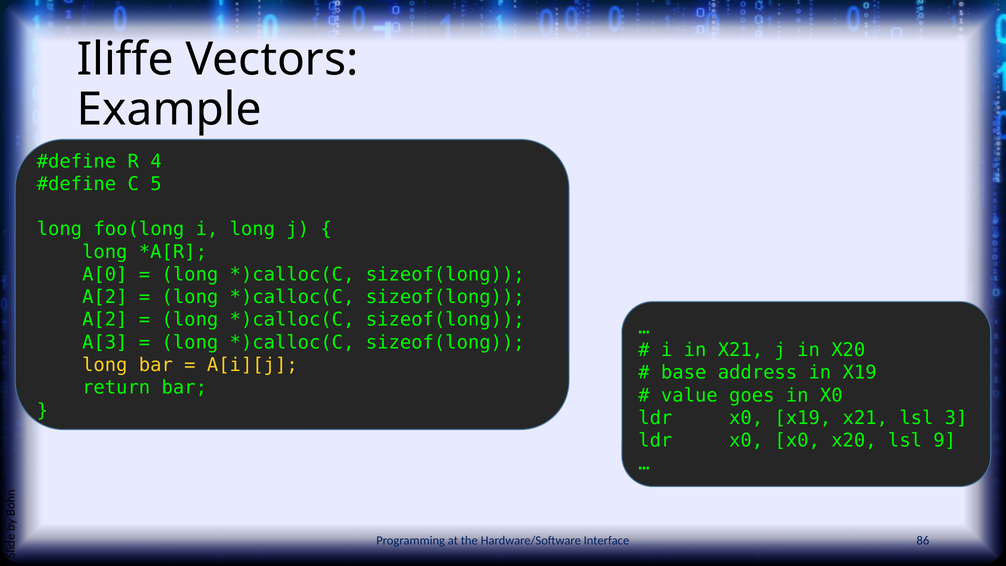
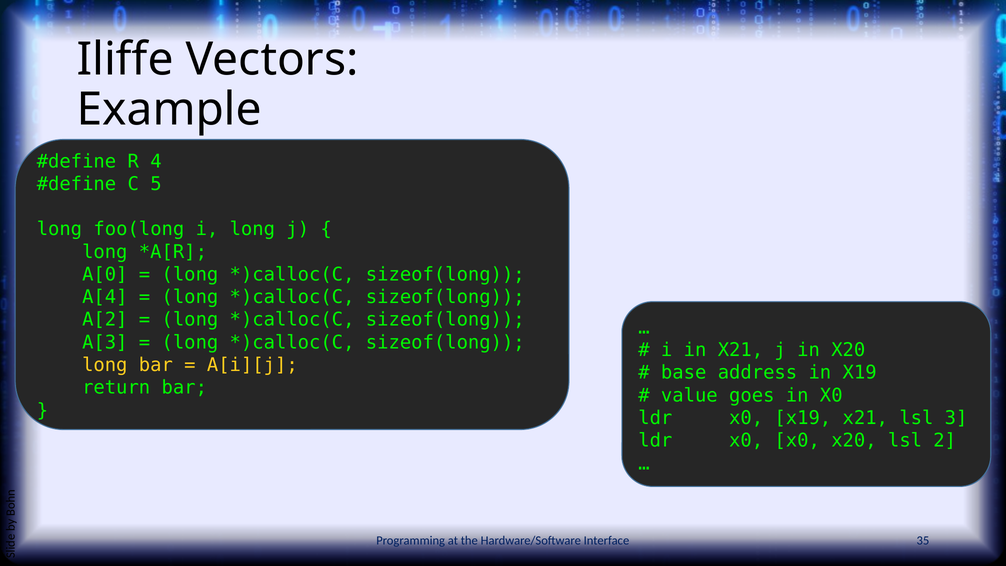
A[2 at (105, 297): A[2 -> A[4
9: 9 -> 2
86: 86 -> 35
